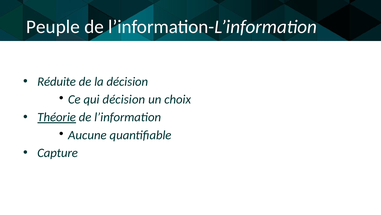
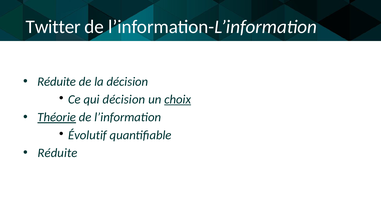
Peuple: Peuple -> Twitter
choix underline: none -> present
Aucune: Aucune -> Évolutif
Capture at (58, 152): Capture -> Réduite
